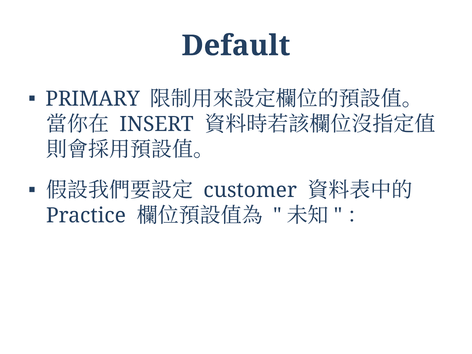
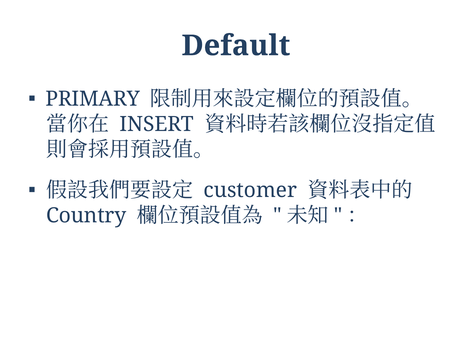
Practice: Practice -> Country
